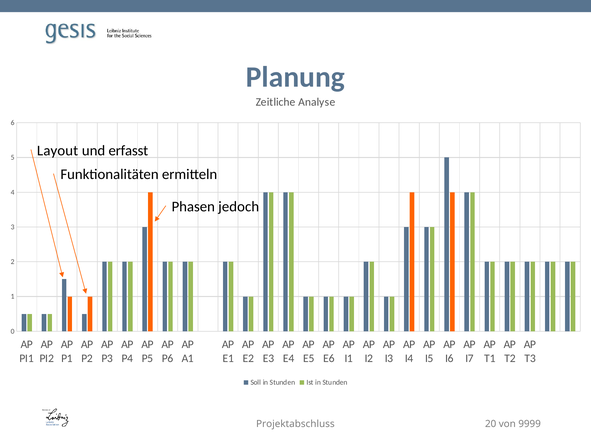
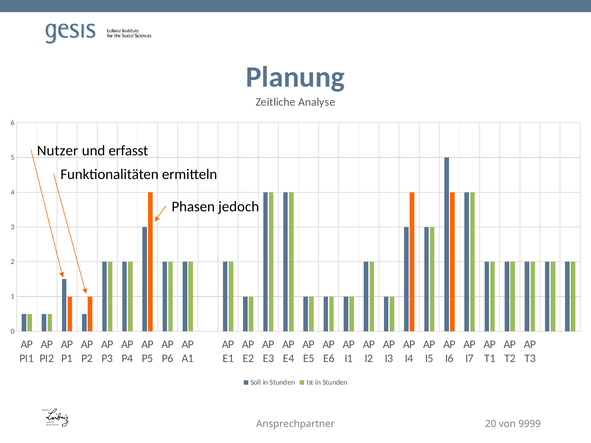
Layout: Layout -> Nutzer
Projektabschluss: Projektabschluss -> Ansprechpartner
